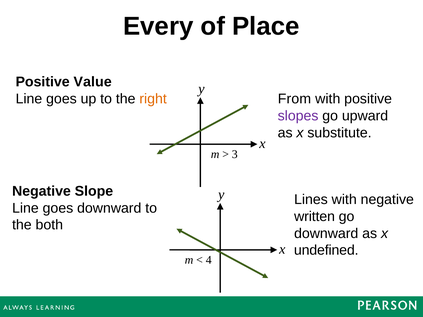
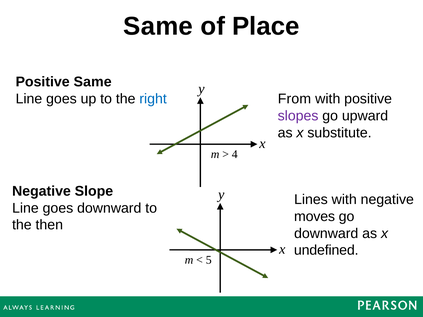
Every at (158, 26): Every -> Same
Positive Value: Value -> Same
right colour: orange -> blue
3: 3 -> 4
written: written -> moves
both: both -> then
4: 4 -> 5
